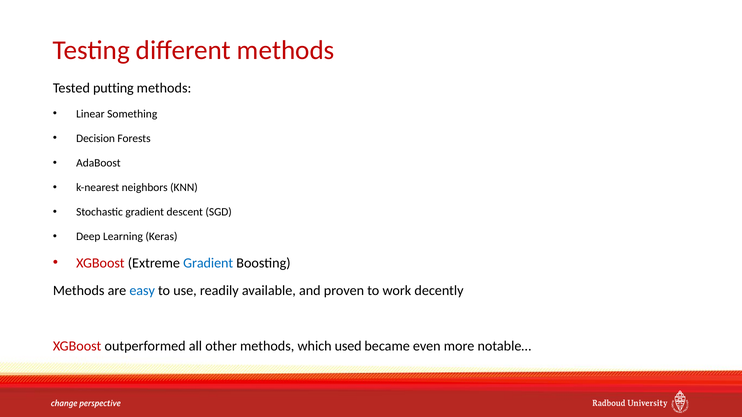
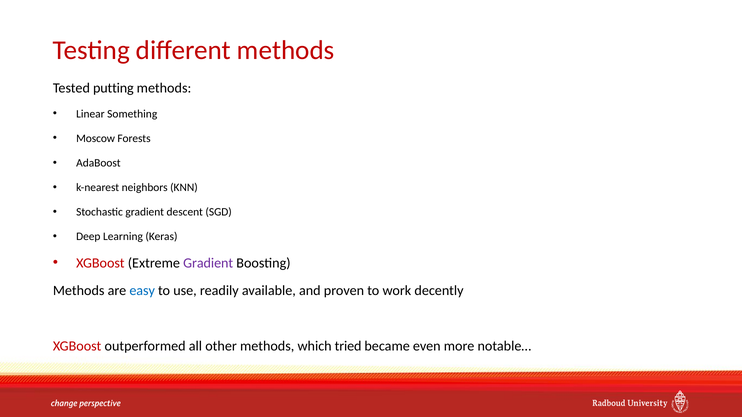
Decision: Decision -> Moscow
Gradient at (208, 263) colour: blue -> purple
used: used -> tried
